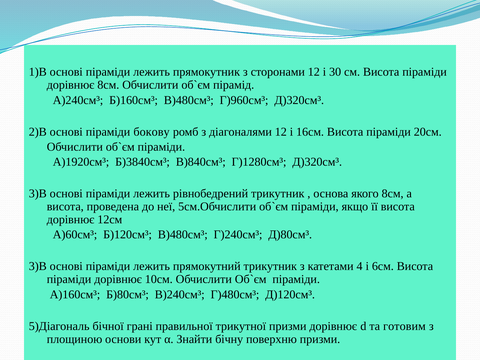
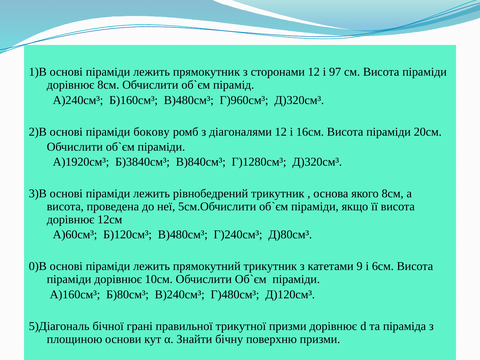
30: 30 -> 97
3)В at (38, 266): 3)В -> 0)В
4: 4 -> 9
готовим: готовим -> піраміда
